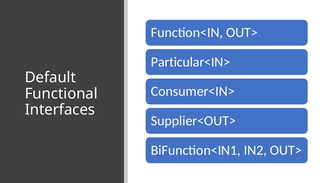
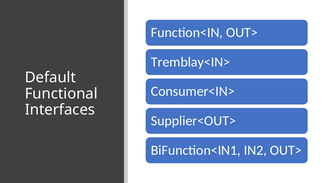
Particular<IN>: Particular<IN> -> Tremblay<IN>
